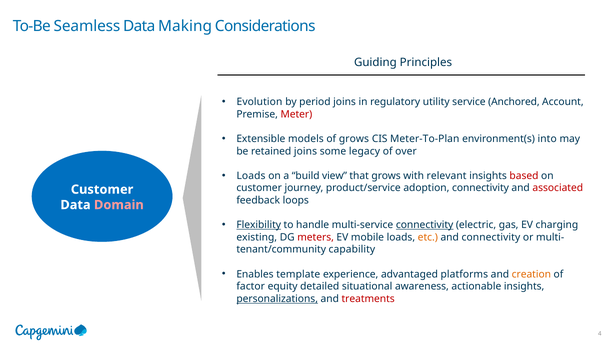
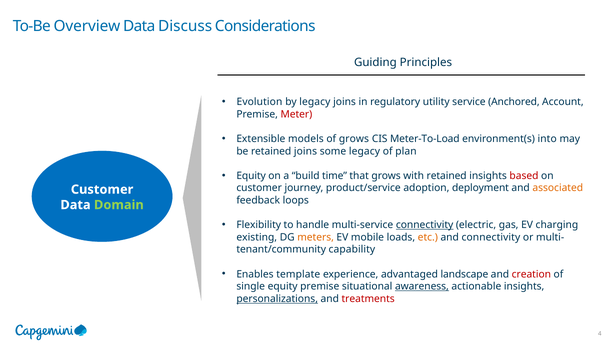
Seamless: Seamless -> Overview
Making: Making -> Discuss
by period: period -> legacy
Meter-To-Plan: Meter-To-Plan -> Meter-To-Load
over: over -> plan
Loads at (251, 176): Loads -> Equity
view: view -> time
with relevant: relevant -> retained
adoption connectivity: connectivity -> deployment
associated colour: red -> orange
Domain colour: pink -> light green
Flexibility underline: present -> none
meters colour: red -> orange
platforms: platforms -> landscape
creation colour: orange -> red
factor: factor -> single
equity detailed: detailed -> premise
awareness underline: none -> present
